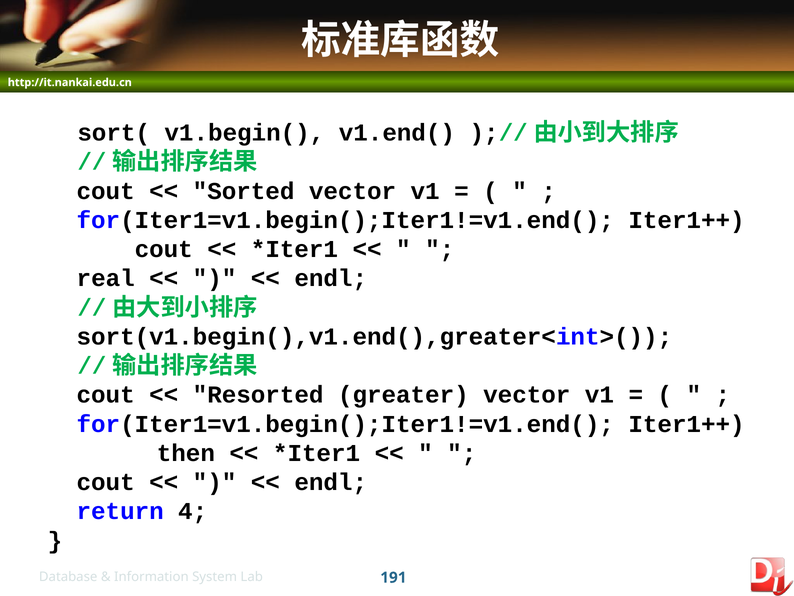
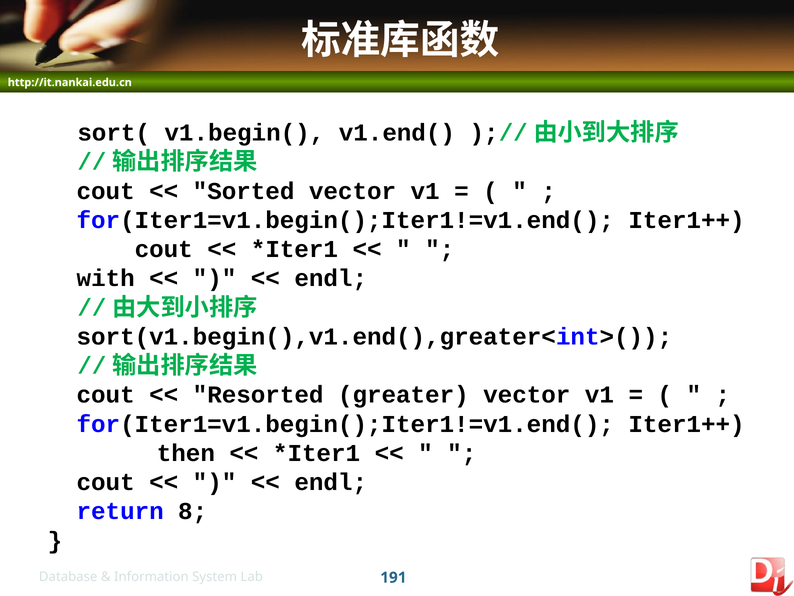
real: real -> with
4: 4 -> 8
